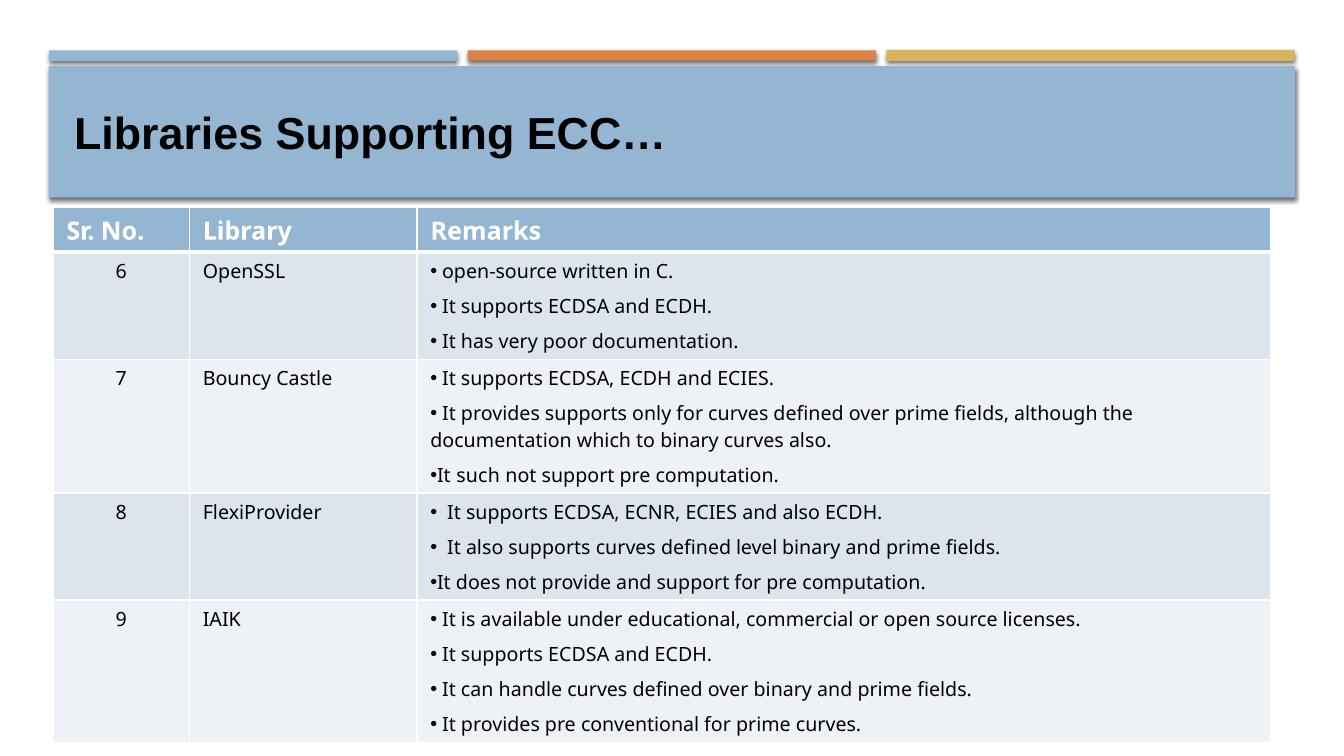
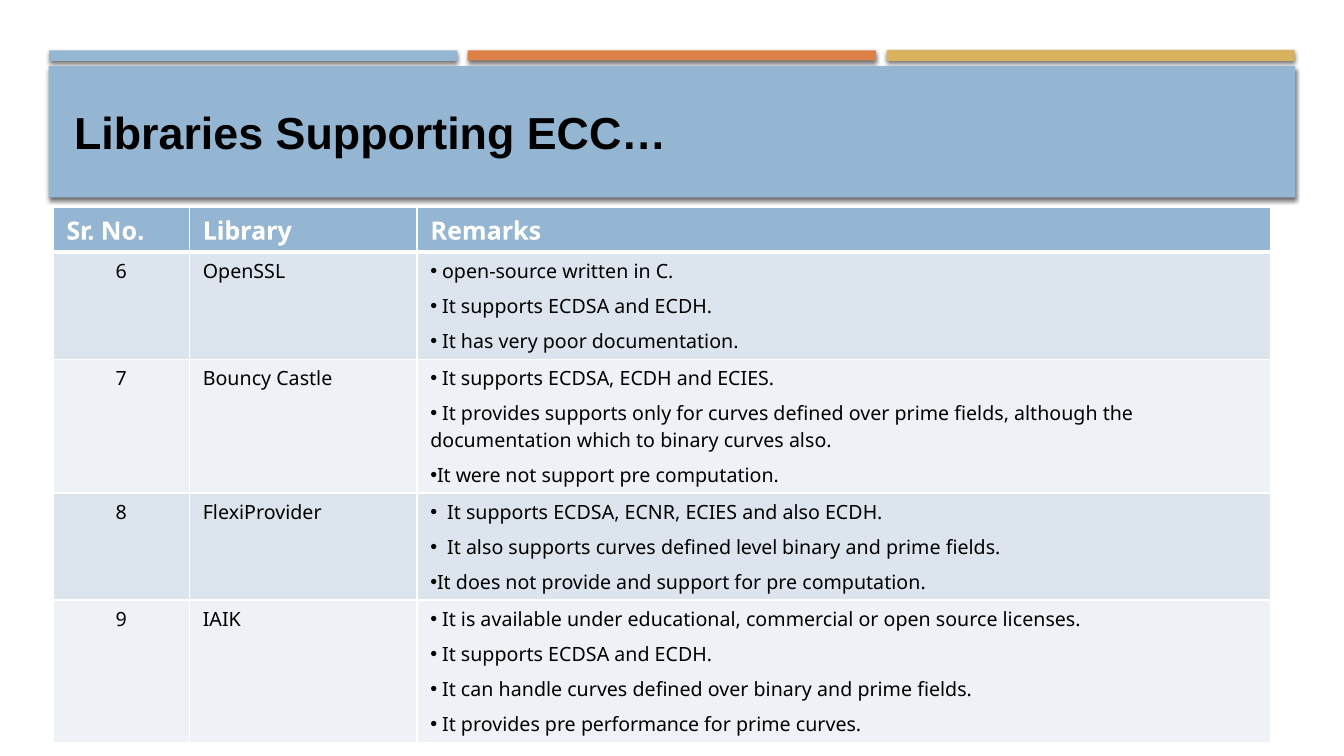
such: such -> were
conventional: conventional -> performance
